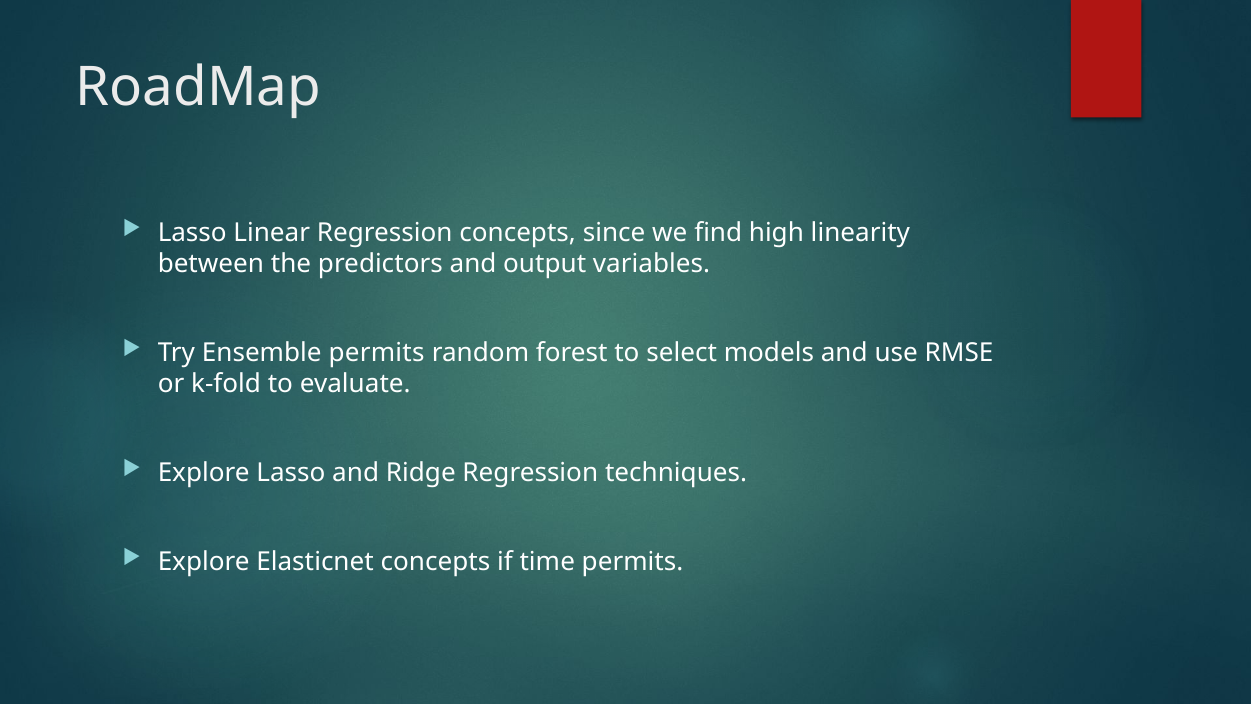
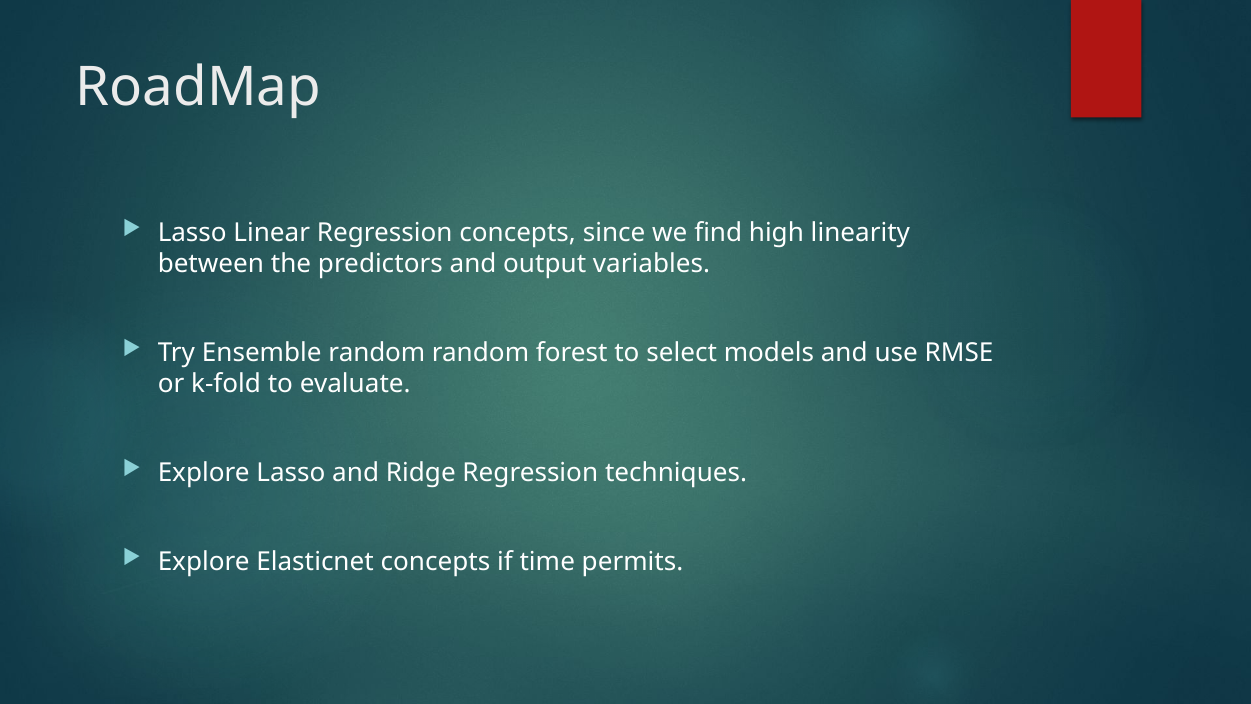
Ensemble permits: permits -> random
